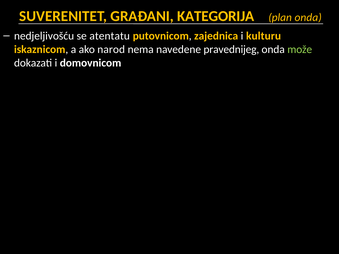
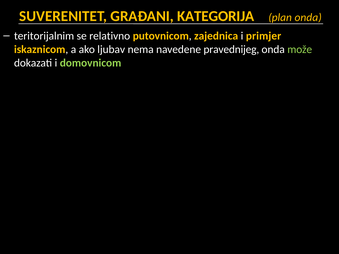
nedjeljivošću: nedjeljivošću -> teritorijalnim
atentatu: atentatu -> relativno
kulturu: kulturu -> primjer
narod: narod -> ljubav
domovnicom colour: white -> light green
